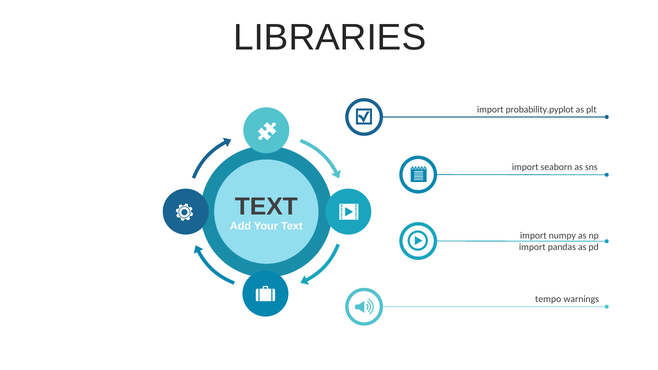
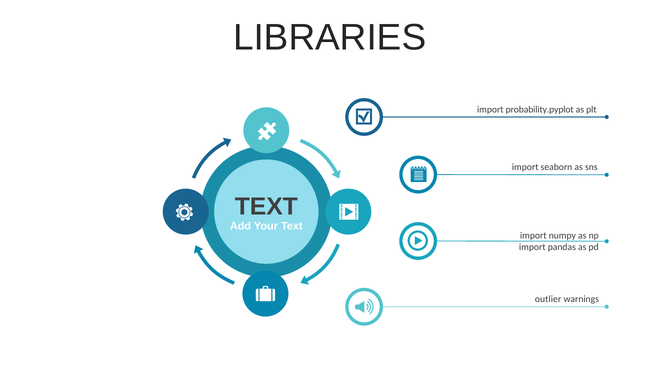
tempo: tempo -> outlier
